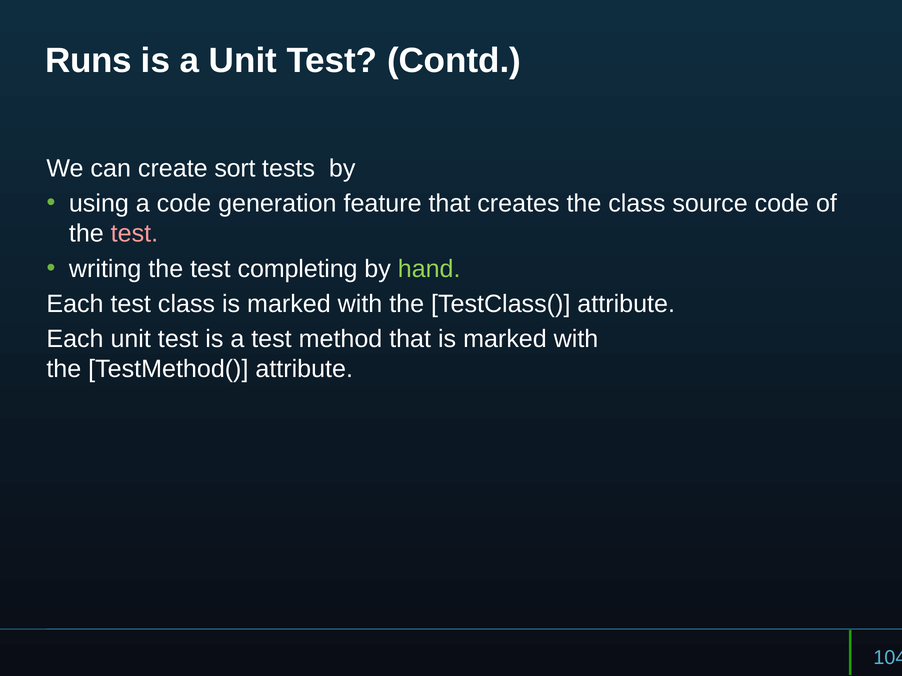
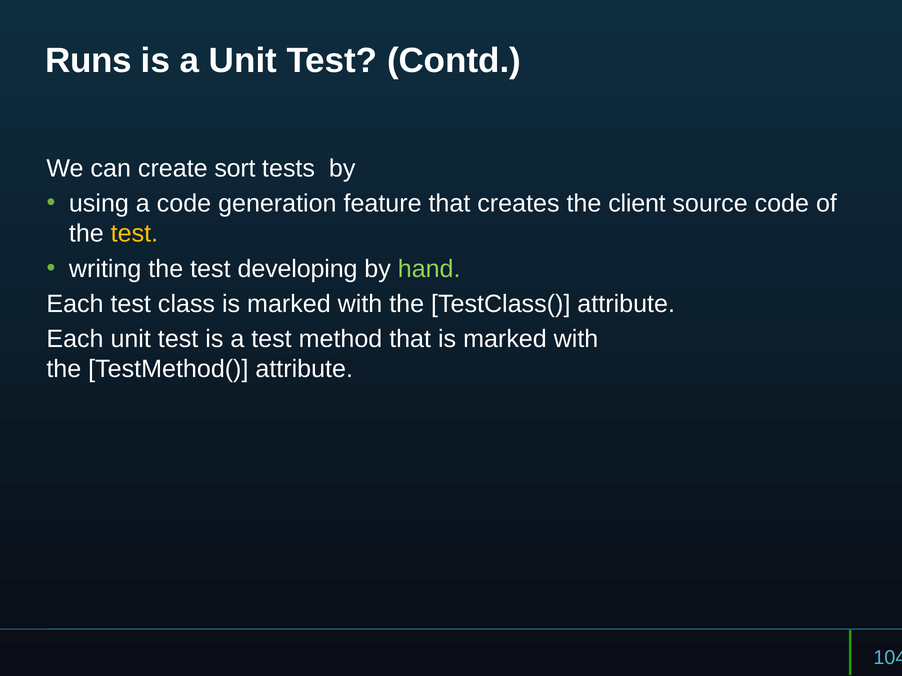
the class: class -> client
test at (134, 234) colour: pink -> yellow
completing: completing -> developing
